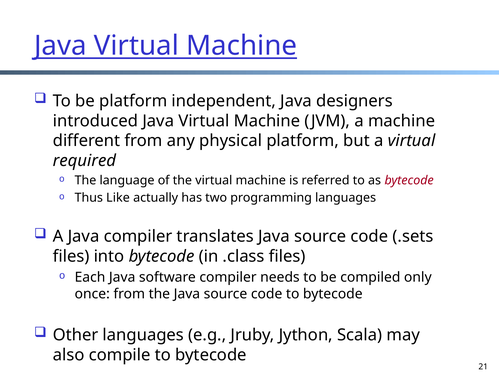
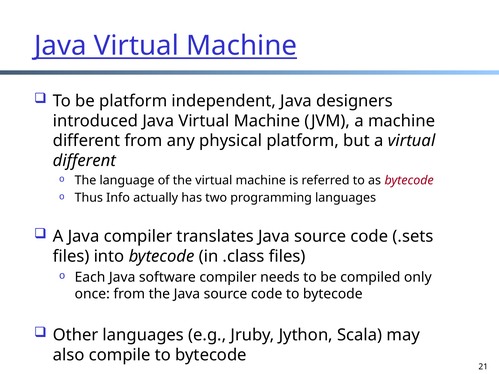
required at (84, 161): required -> different
Like: Like -> Info
